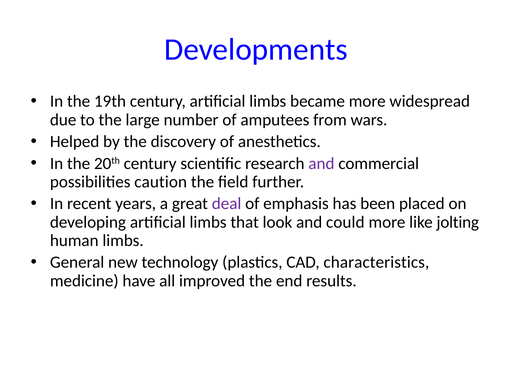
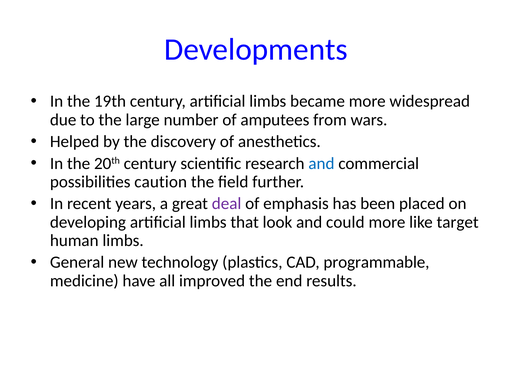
and at (321, 163) colour: purple -> blue
jolting: jolting -> target
characteristics: characteristics -> programmable
